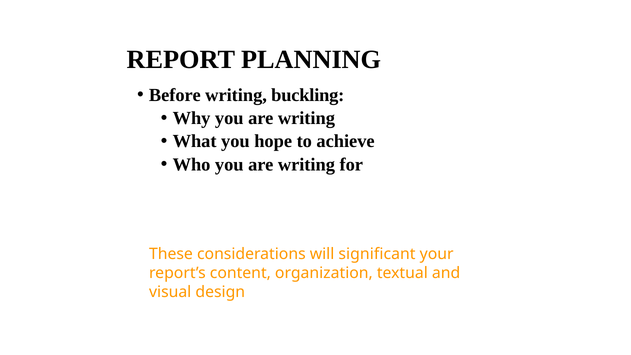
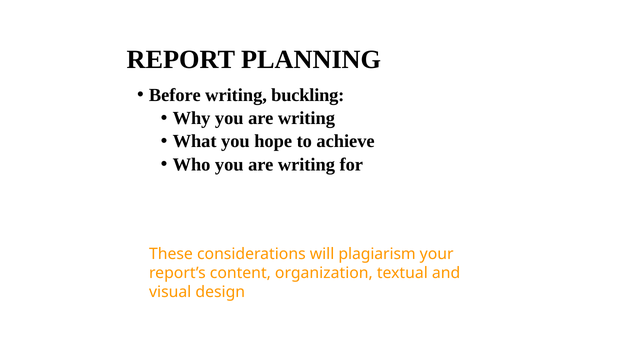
significant: significant -> plagiarism
